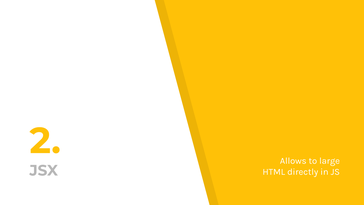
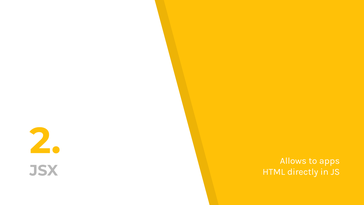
large: large -> apps
